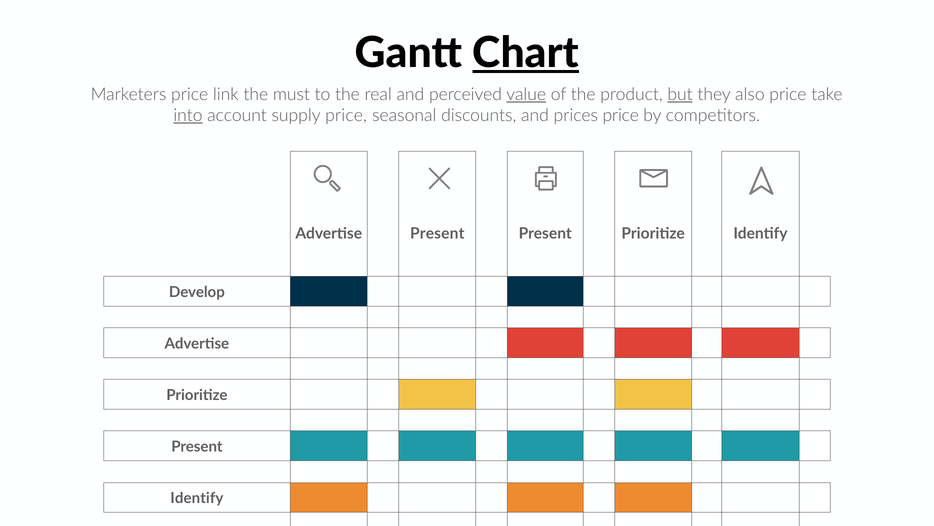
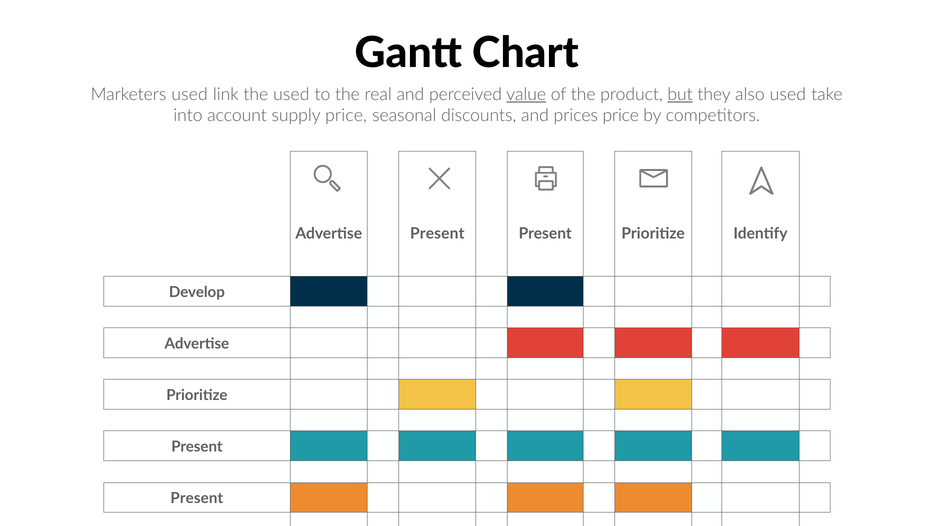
Chart underline: present -> none
Marketers price: price -> used
the must: must -> used
also price: price -> used
into underline: present -> none
Identify at (197, 498): Identify -> Present
